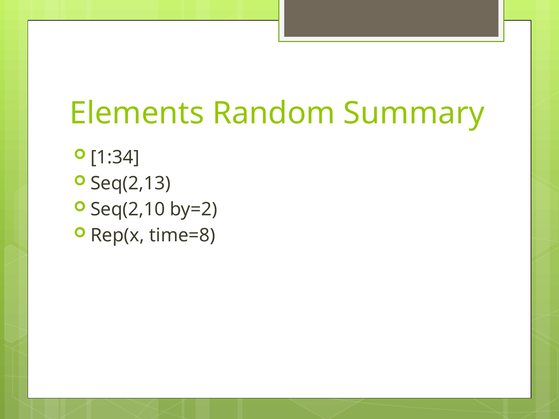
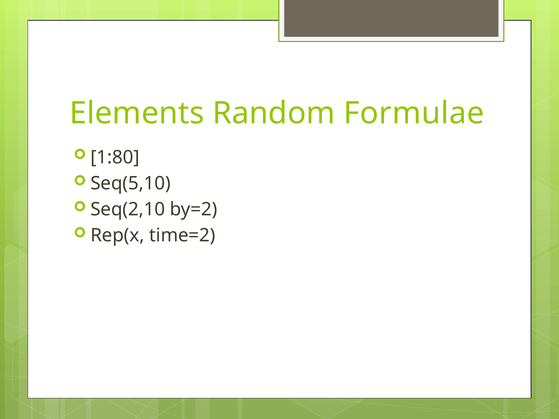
Summary: Summary -> Formulae
1:34: 1:34 -> 1:80
Seq(2,13: Seq(2,13 -> Seq(5,10
time=8: time=8 -> time=2
